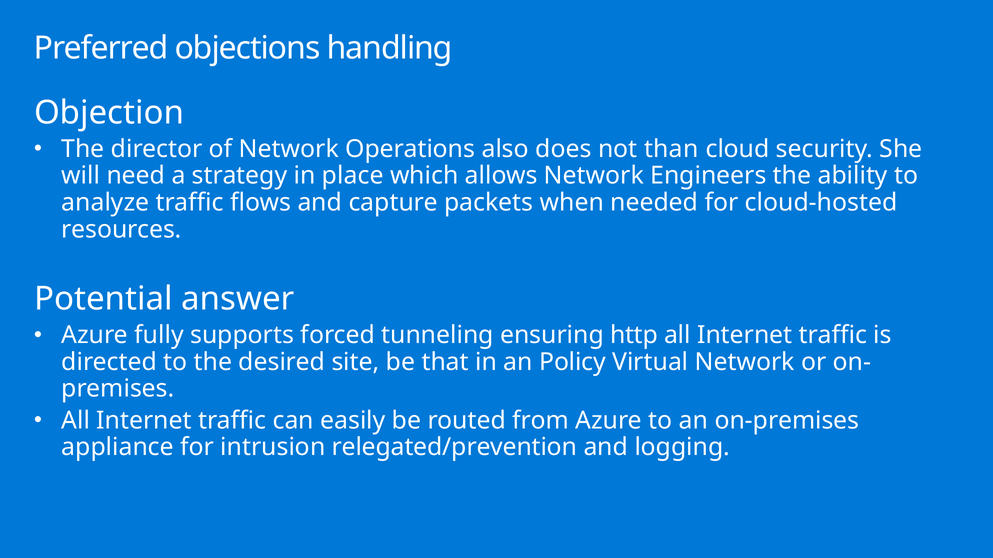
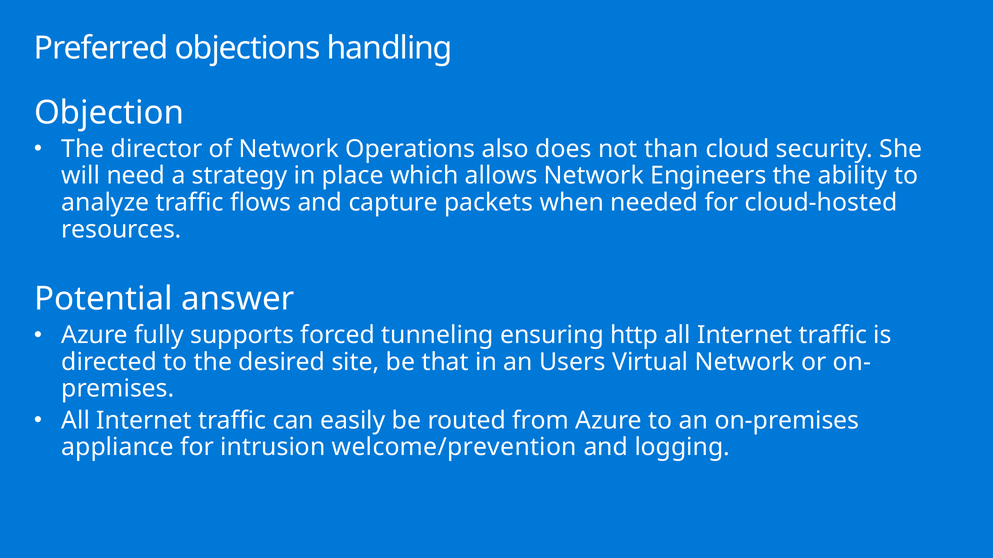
Policy: Policy -> Users
relegated/prevention: relegated/prevention -> welcome/prevention
